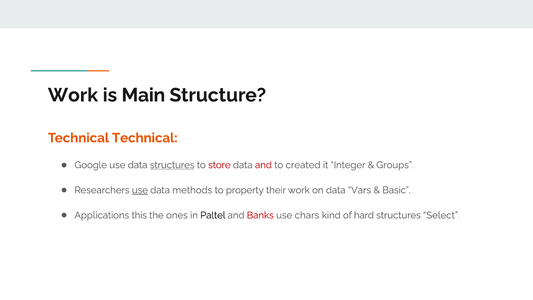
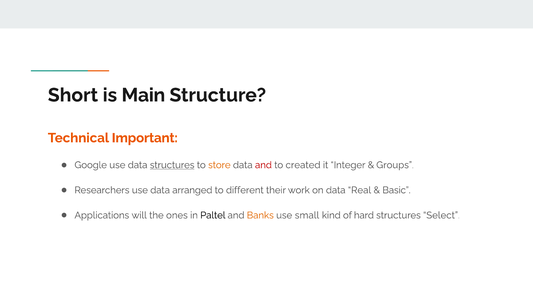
Work at (73, 95): Work -> Short
Technical Technical: Technical -> Important
store colour: red -> orange
use at (140, 190) underline: present -> none
methods: methods -> arranged
property: property -> different
Vars: Vars -> Real
this: this -> will
Banks colour: red -> orange
chars: chars -> small
